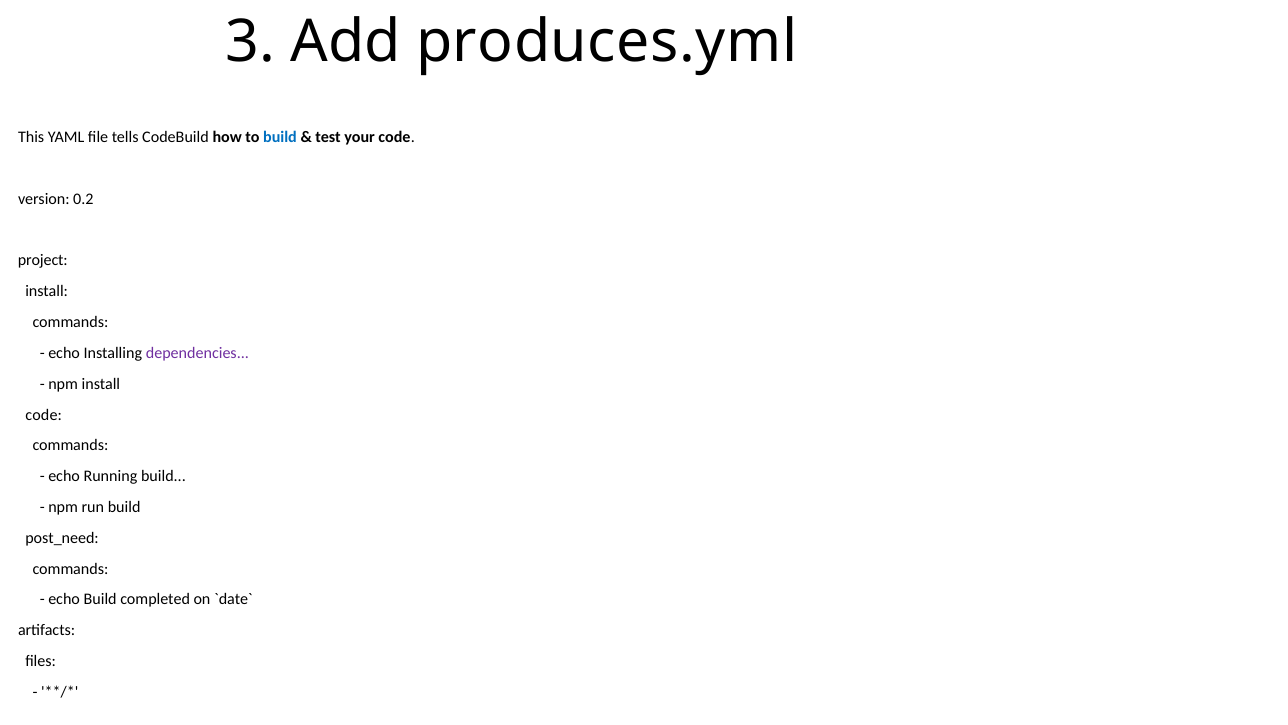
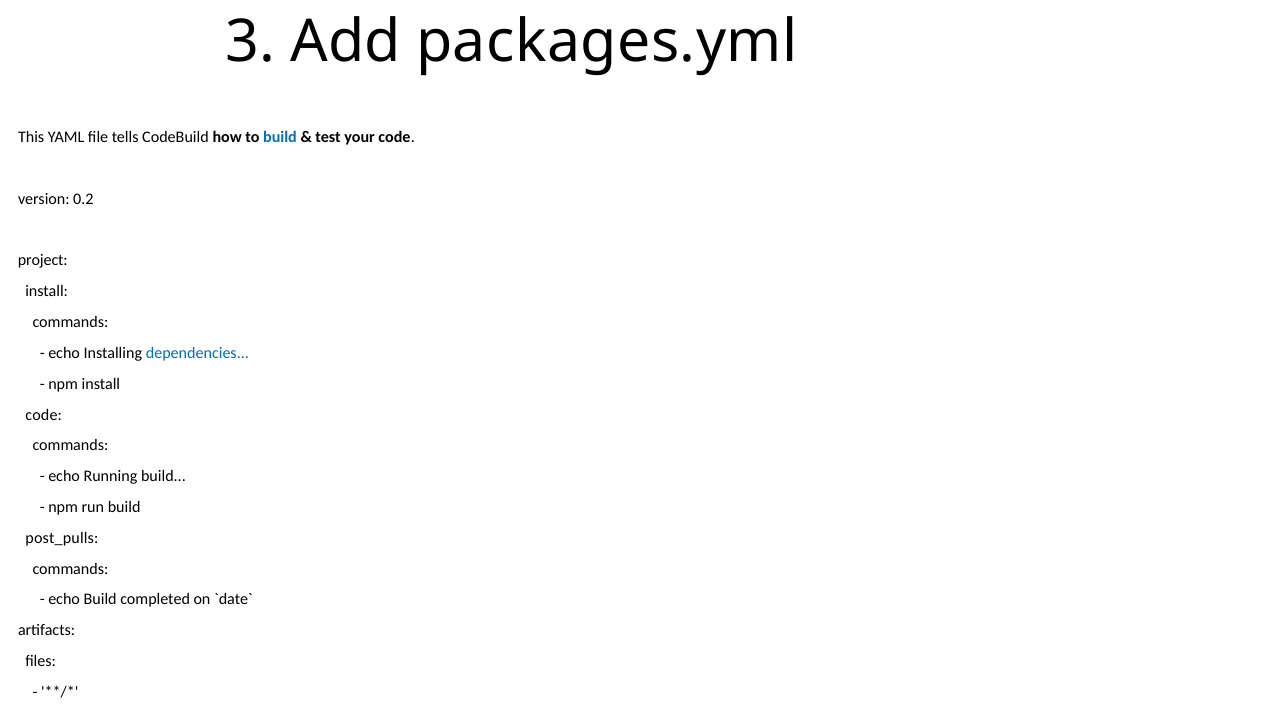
produces.yml: produces.yml -> packages.yml
dependencies colour: purple -> blue
post_need: post_need -> post_pulls
